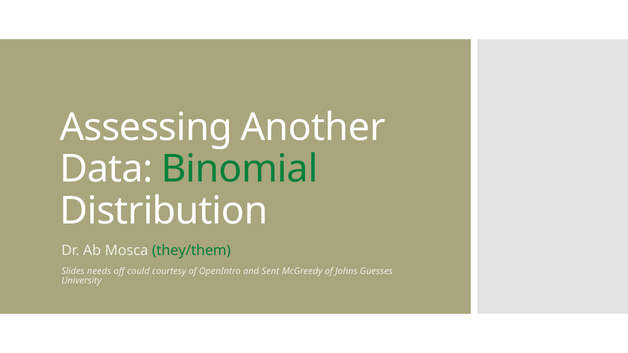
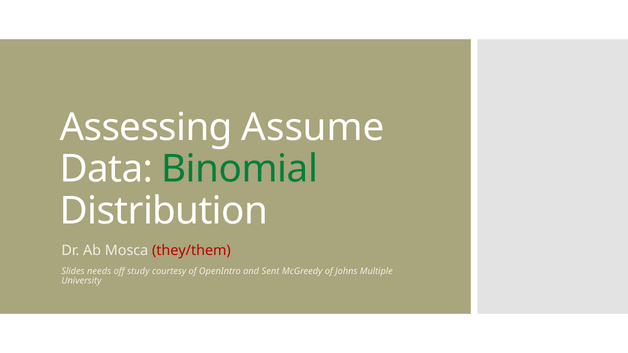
Another: Another -> Assume
they/them colour: green -> red
could: could -> study
Guesses: Guesses -> Multiple
